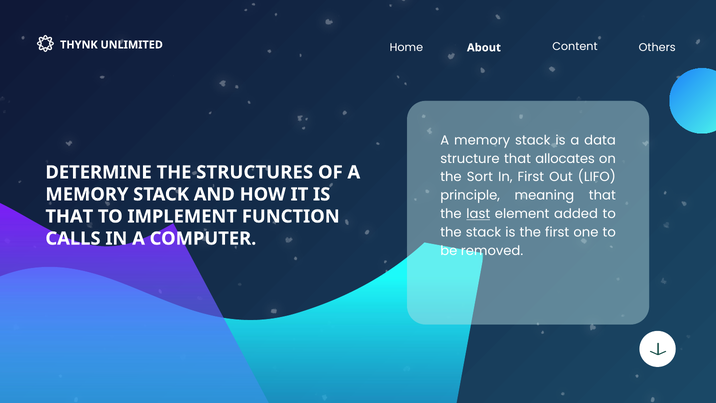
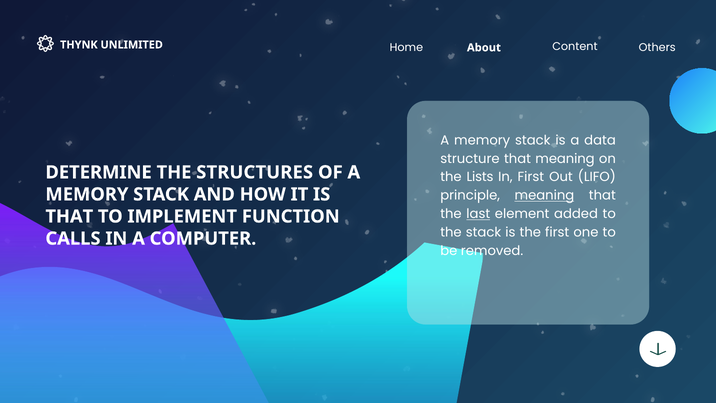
that allocates: allocates -> meaning
Sort: Sort -> Lists
meaning at (544, 195) underline: none -> present
